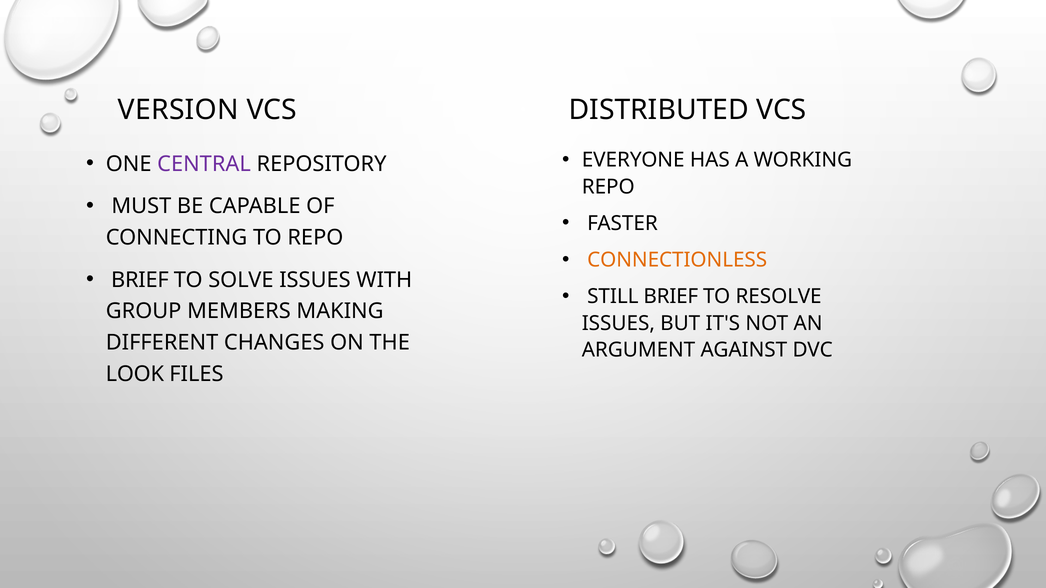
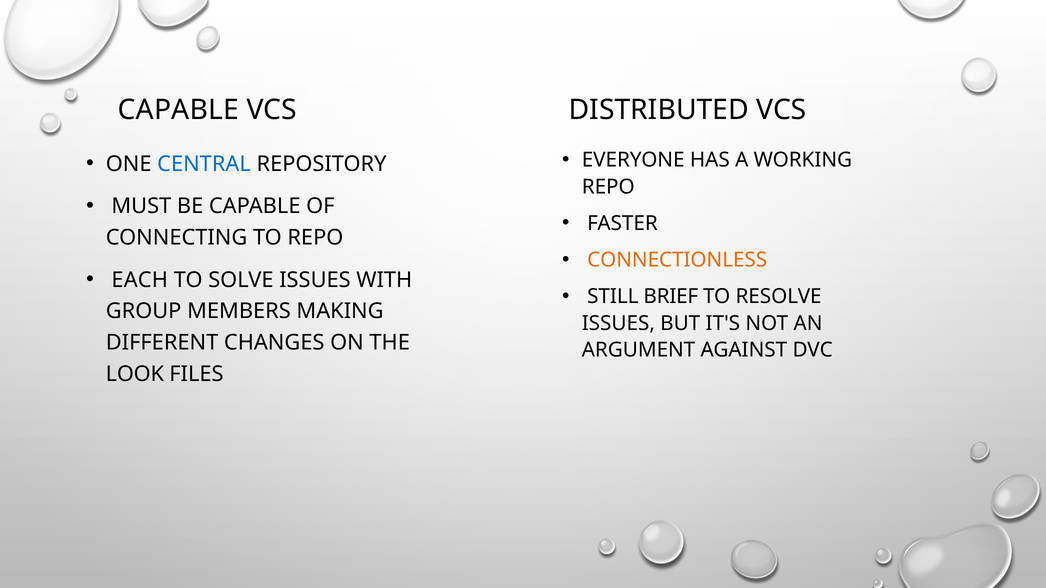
VERSION at (178, 110): VERSION -> CAPABLE
CENTRAL colour: purple -> blue
BRIEF at (140, 280): BRIEF -> EACH
